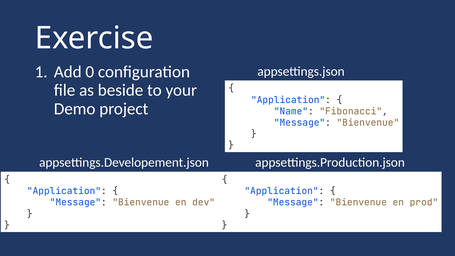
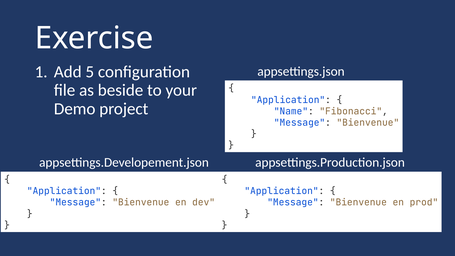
0: 0 -> 5
